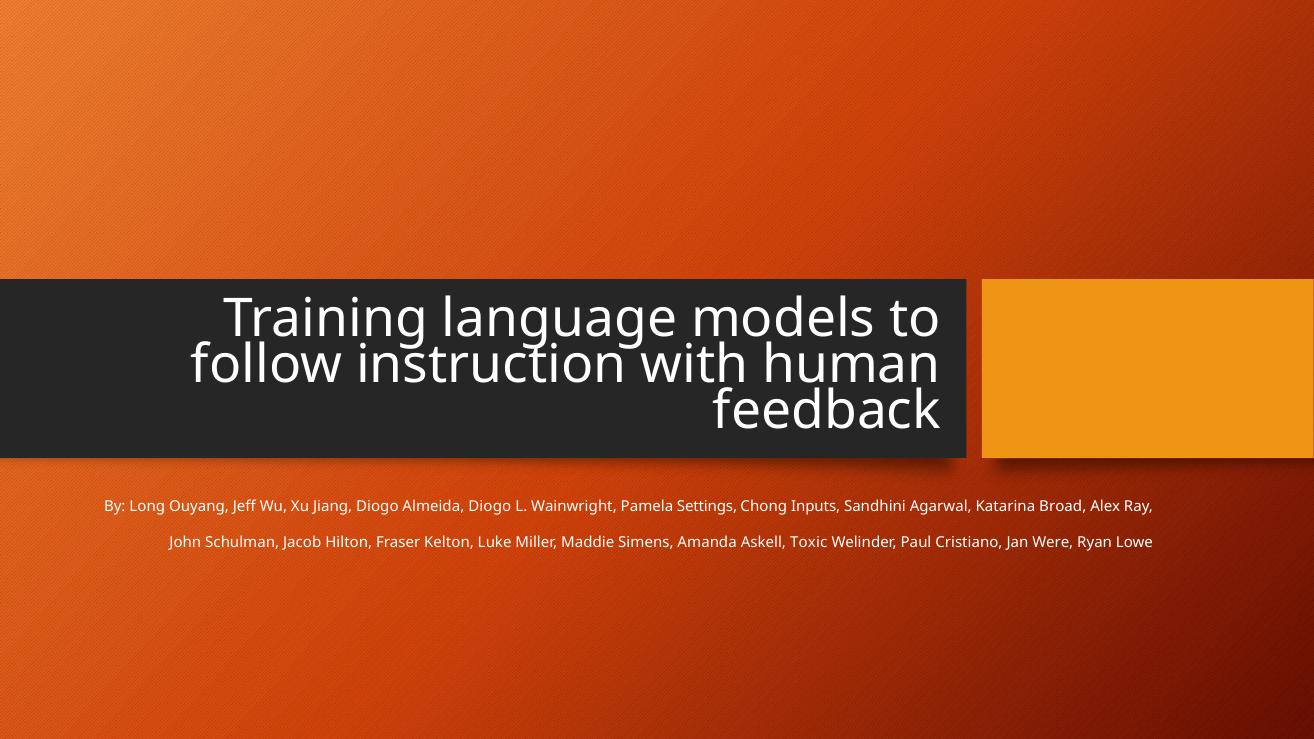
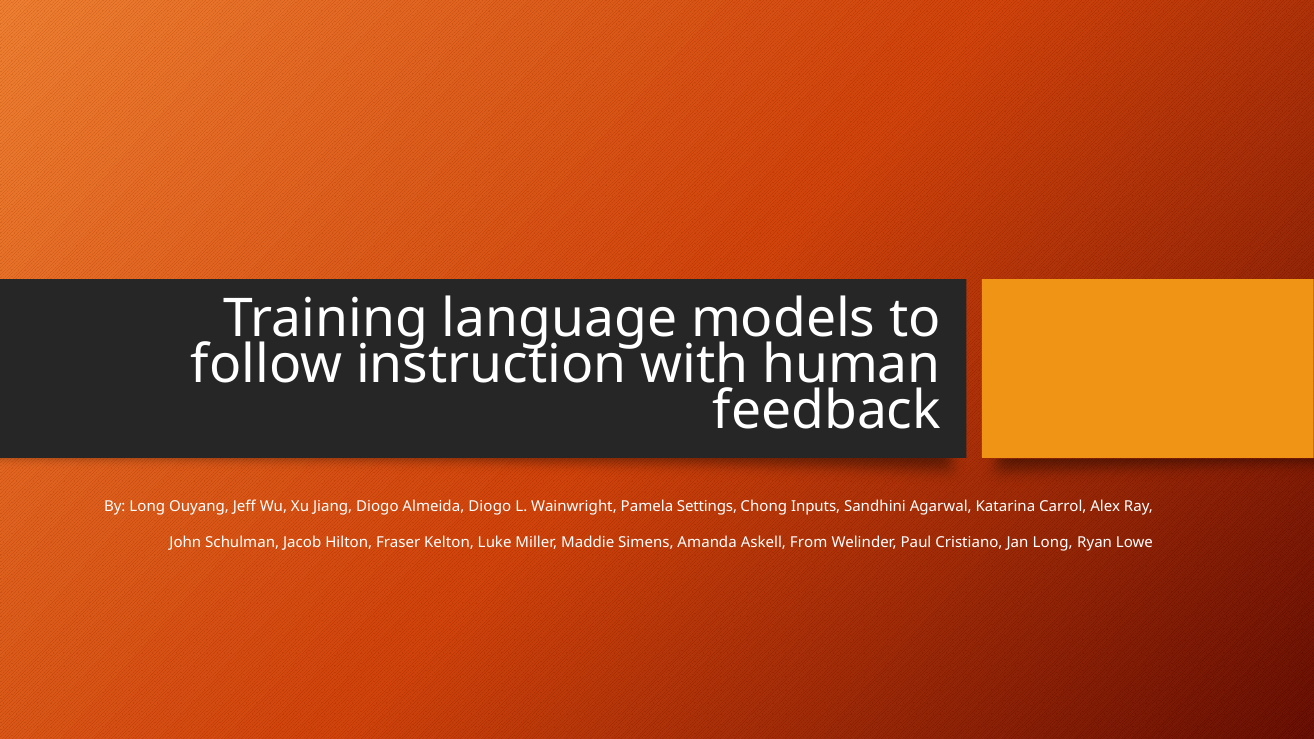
Broad: Broad -> Carrol
Toxic: Toxic -> From
Jan Were: Were -> Long
